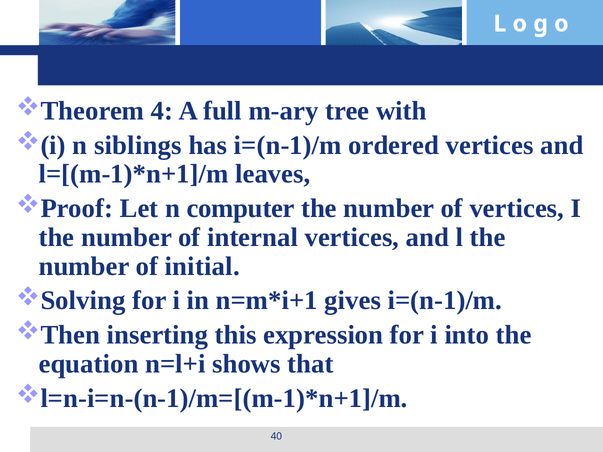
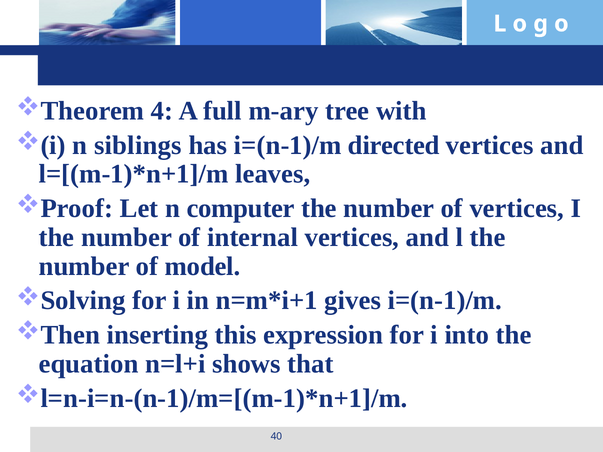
ordered: ordered -> directed
initial: initial -> model
